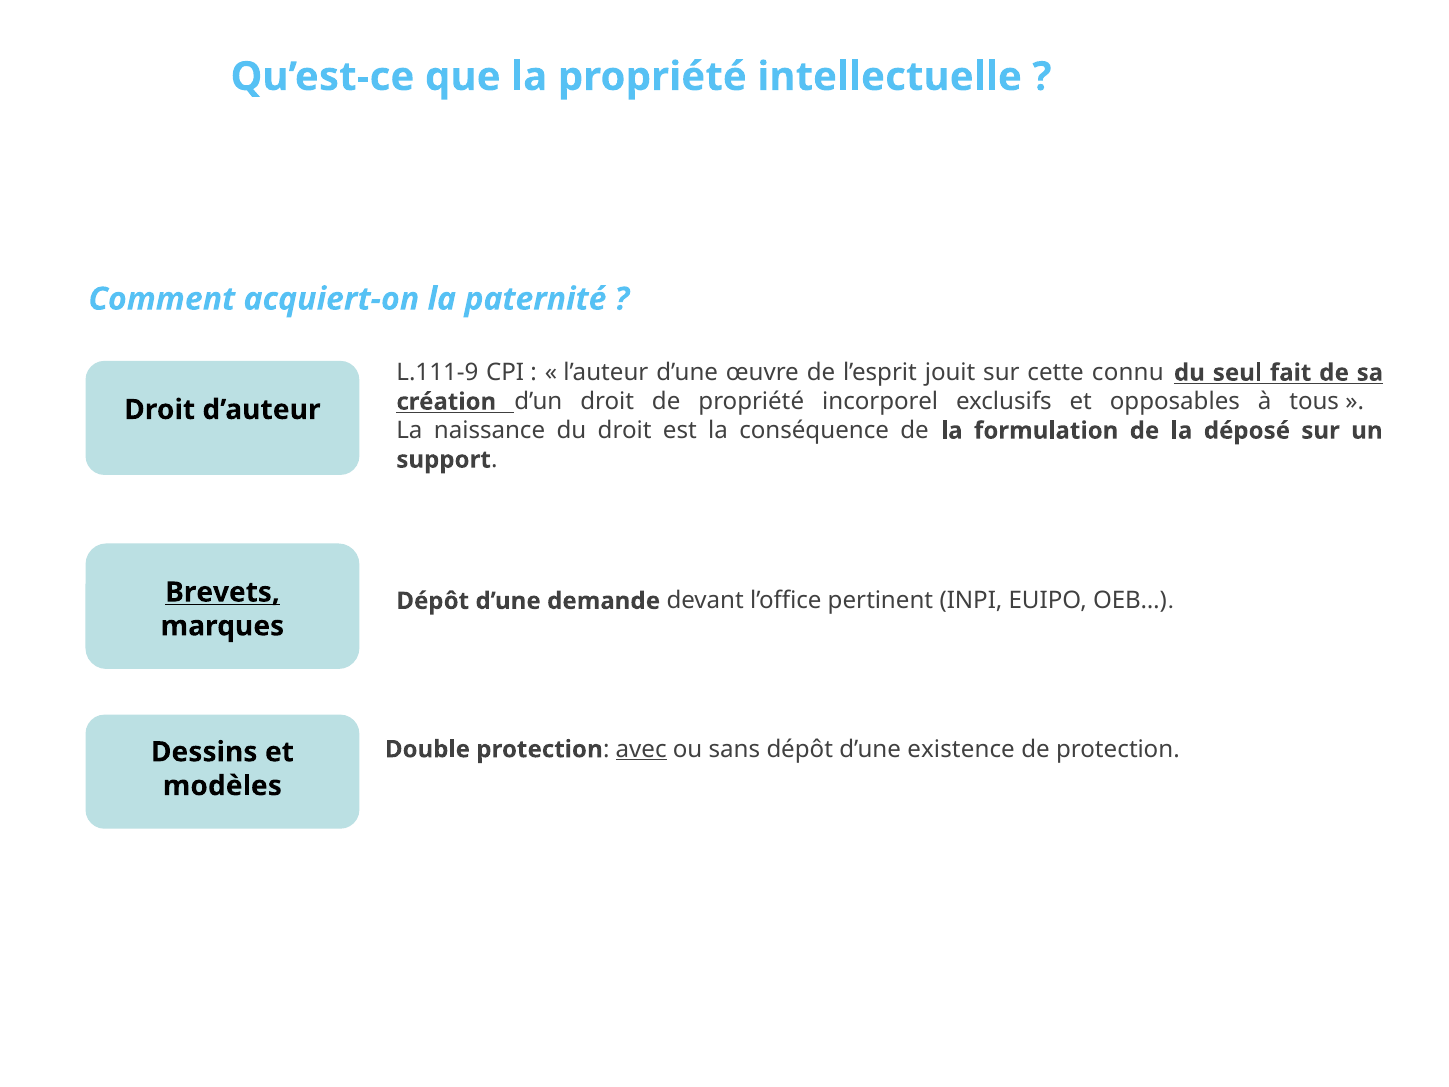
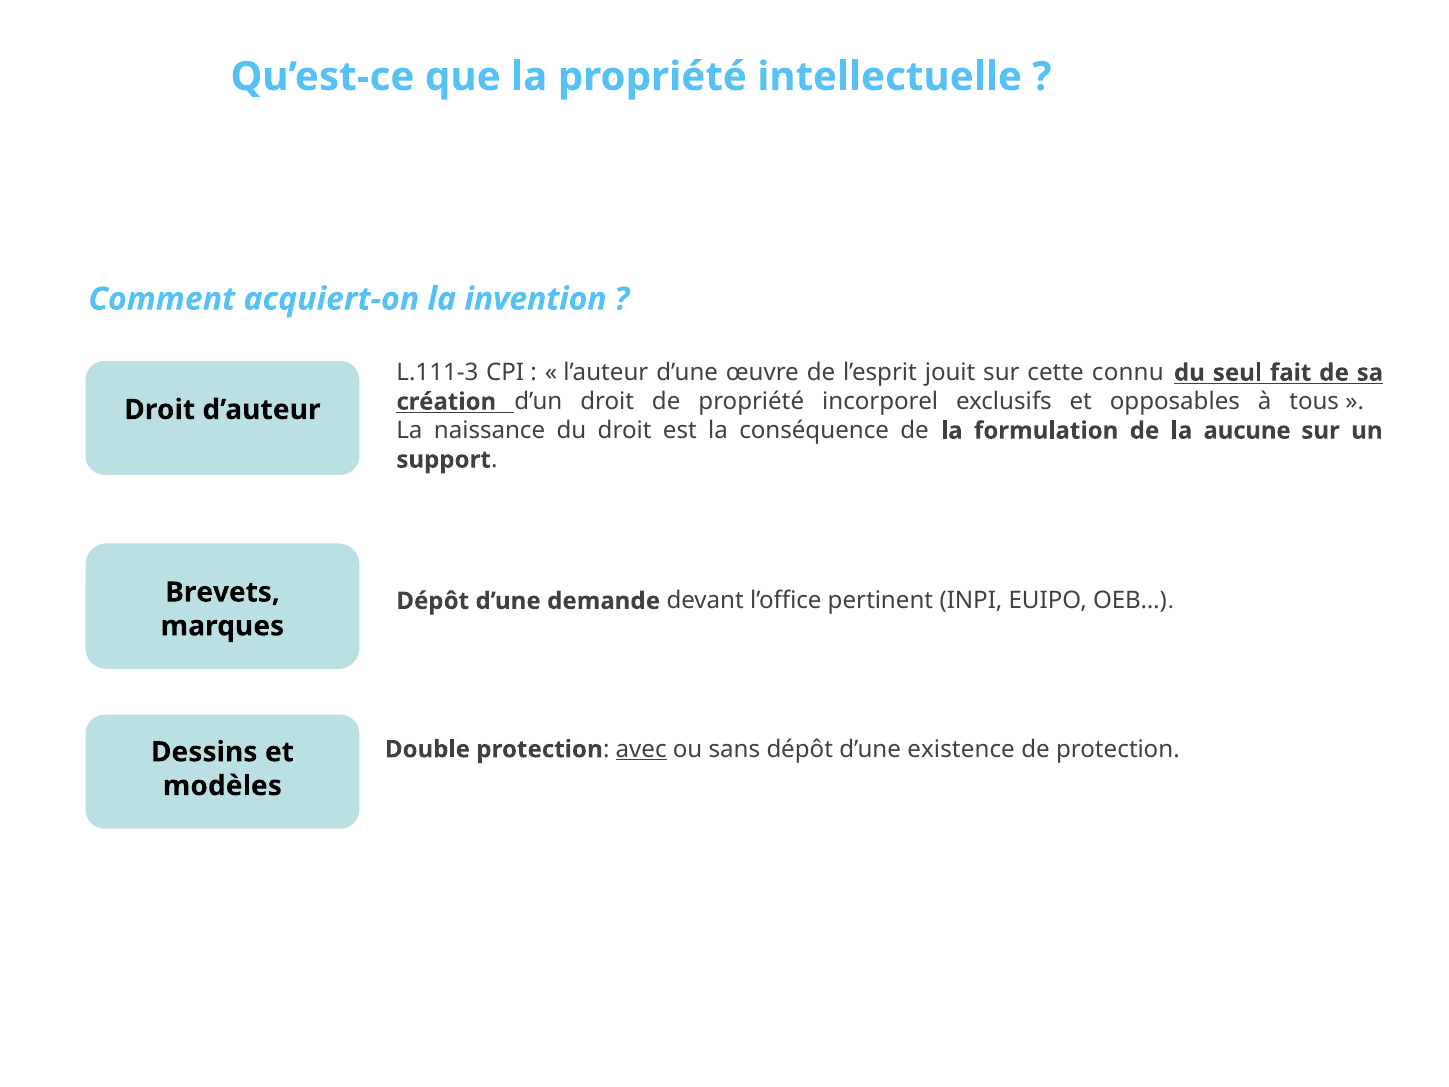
paternité: paternité -> invention
L.111-9: L.111-9 -> L.111-3
déposé: déposé -> aucune
Brevets underline: present -> none
